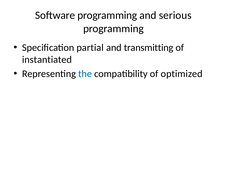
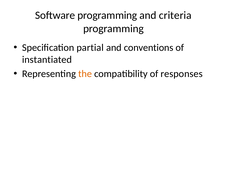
serious: serious -> criteria
transmitting: transmitting -> conventions
the colour: blue -> orange
optimized: optimized -> responses
